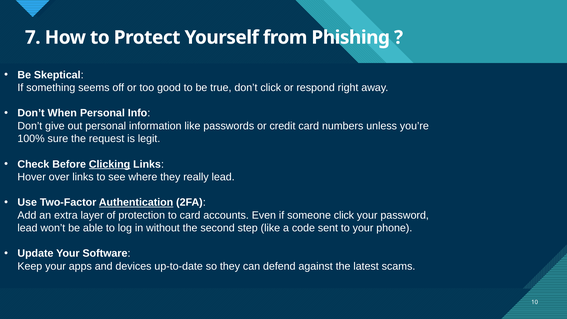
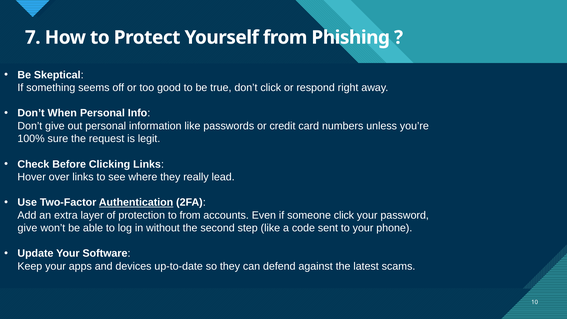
Clicking underline: present -> none
to card: card -> from
lead at (28, 228): lead -> give
